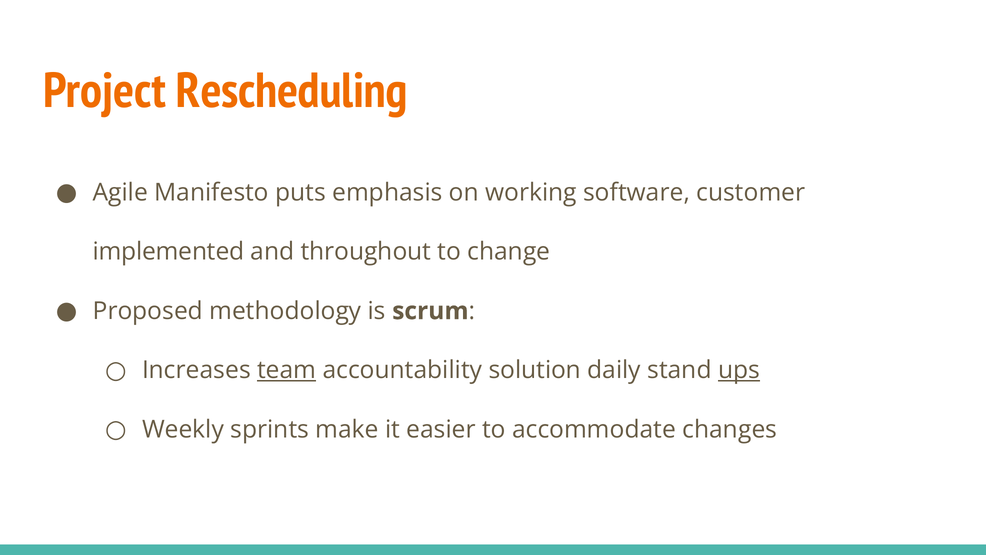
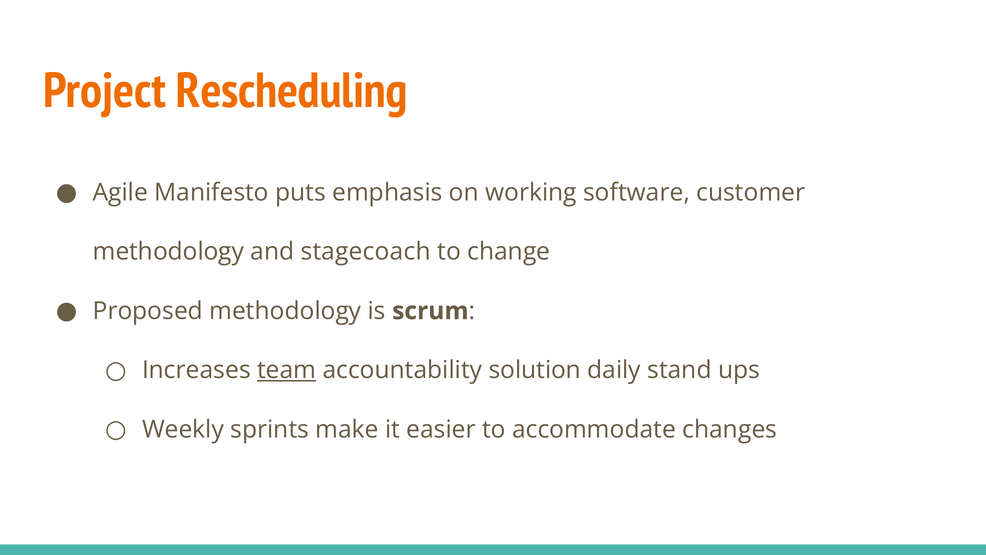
implemented at (168, 252): implemented -> methodology
throughout: throughout -> stagecoach
ups underline: present -> none
